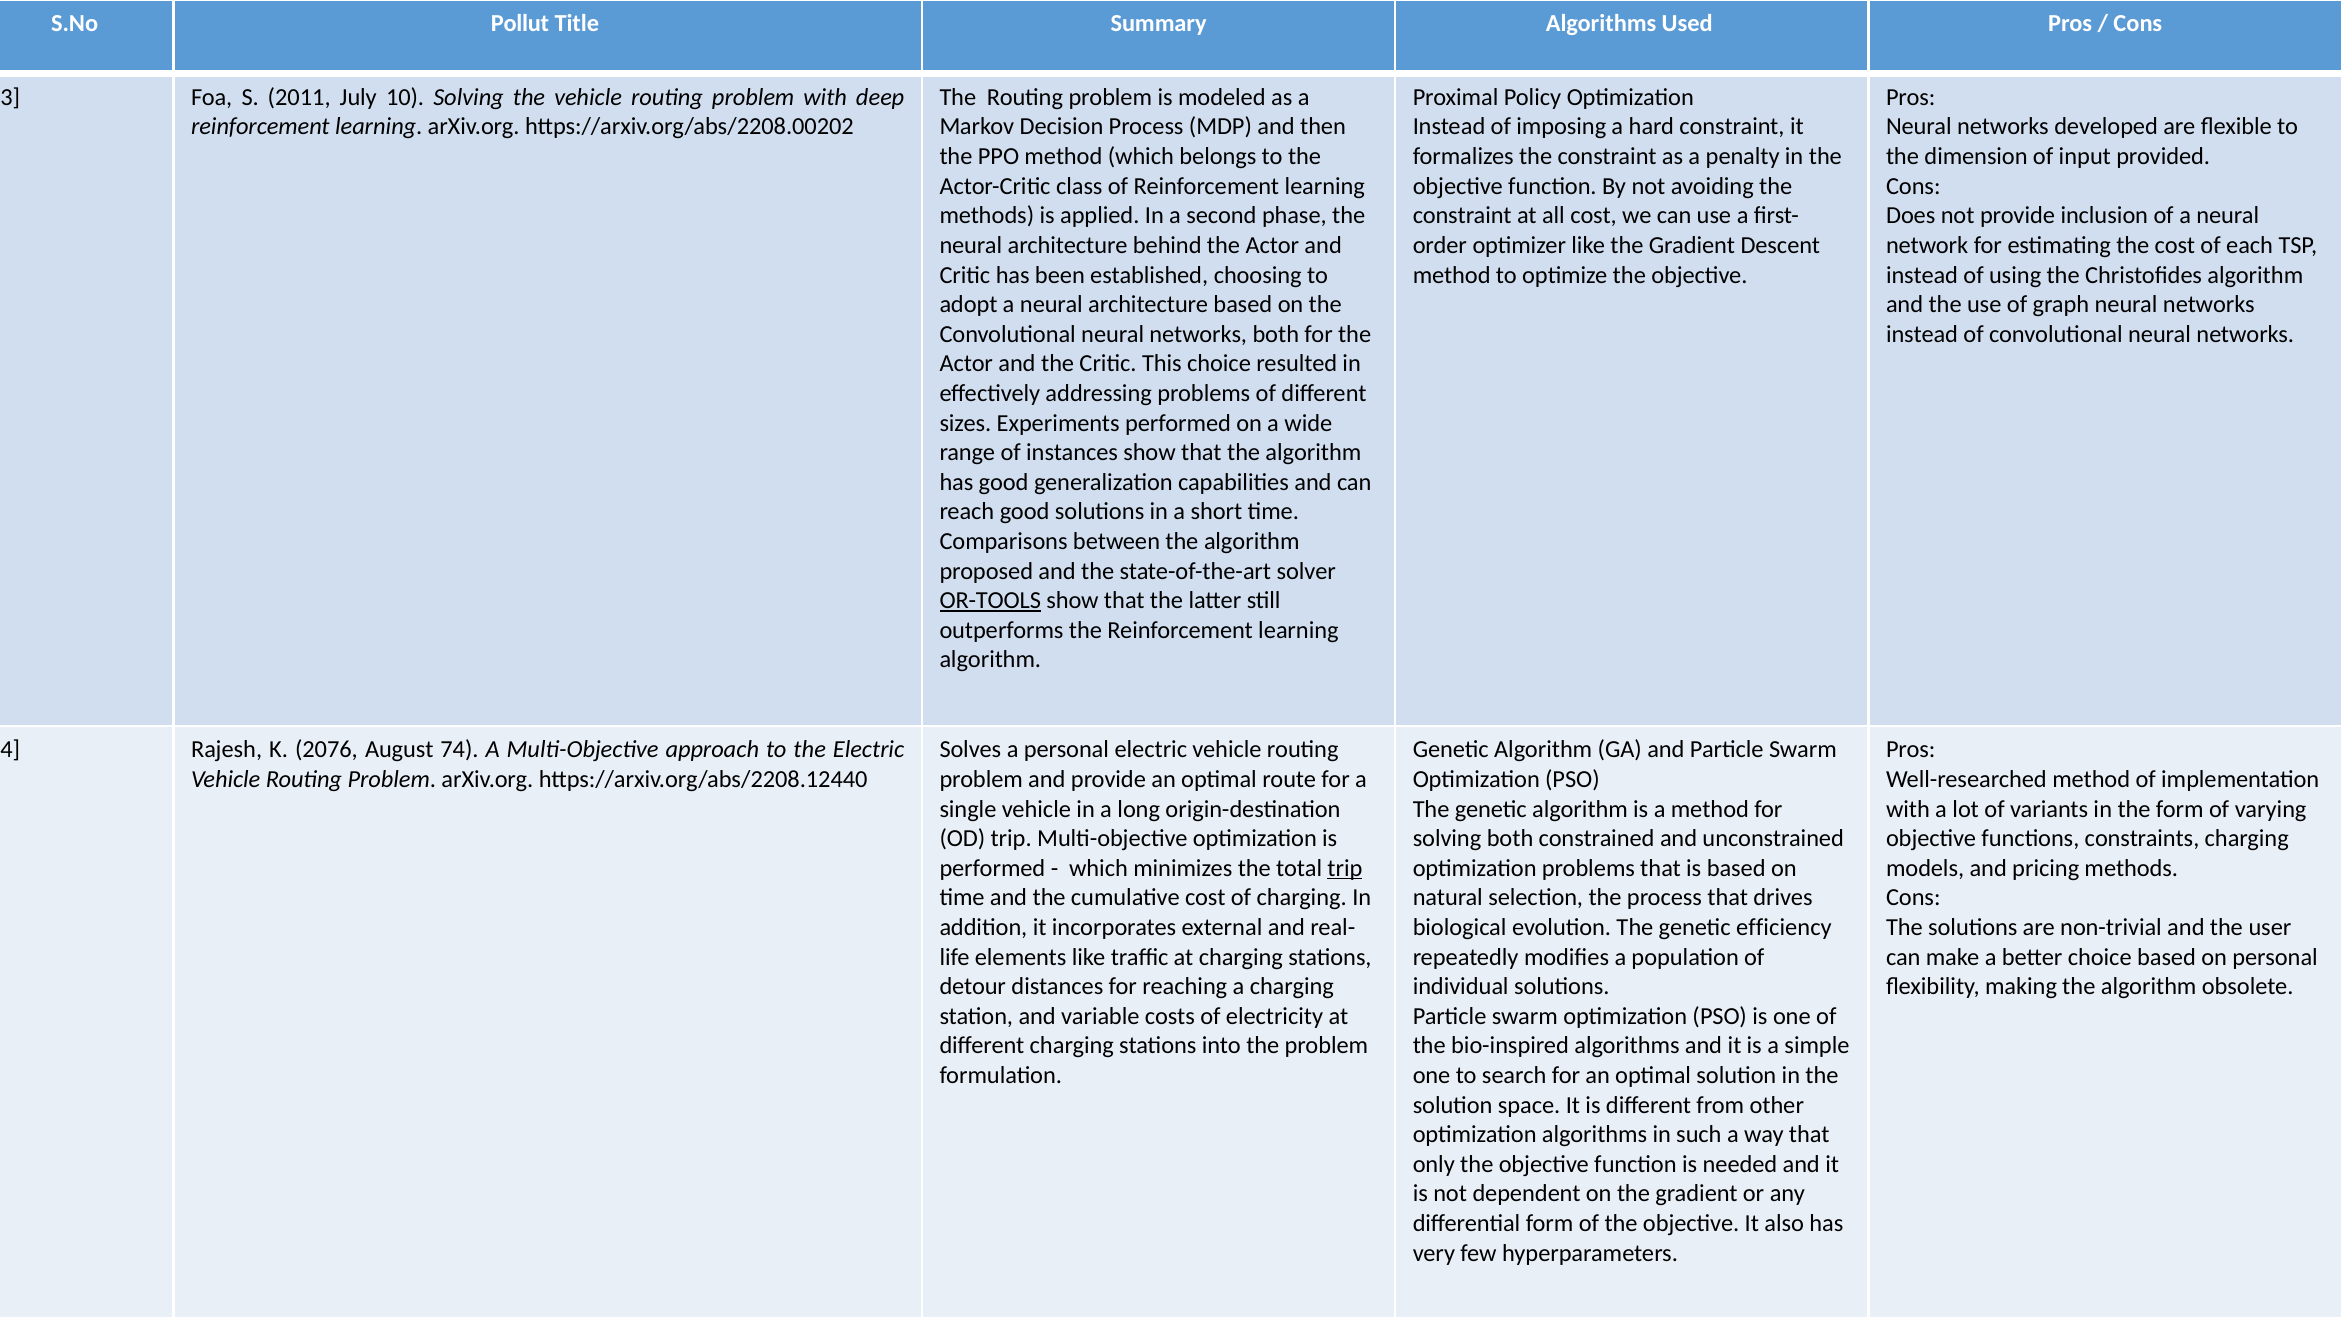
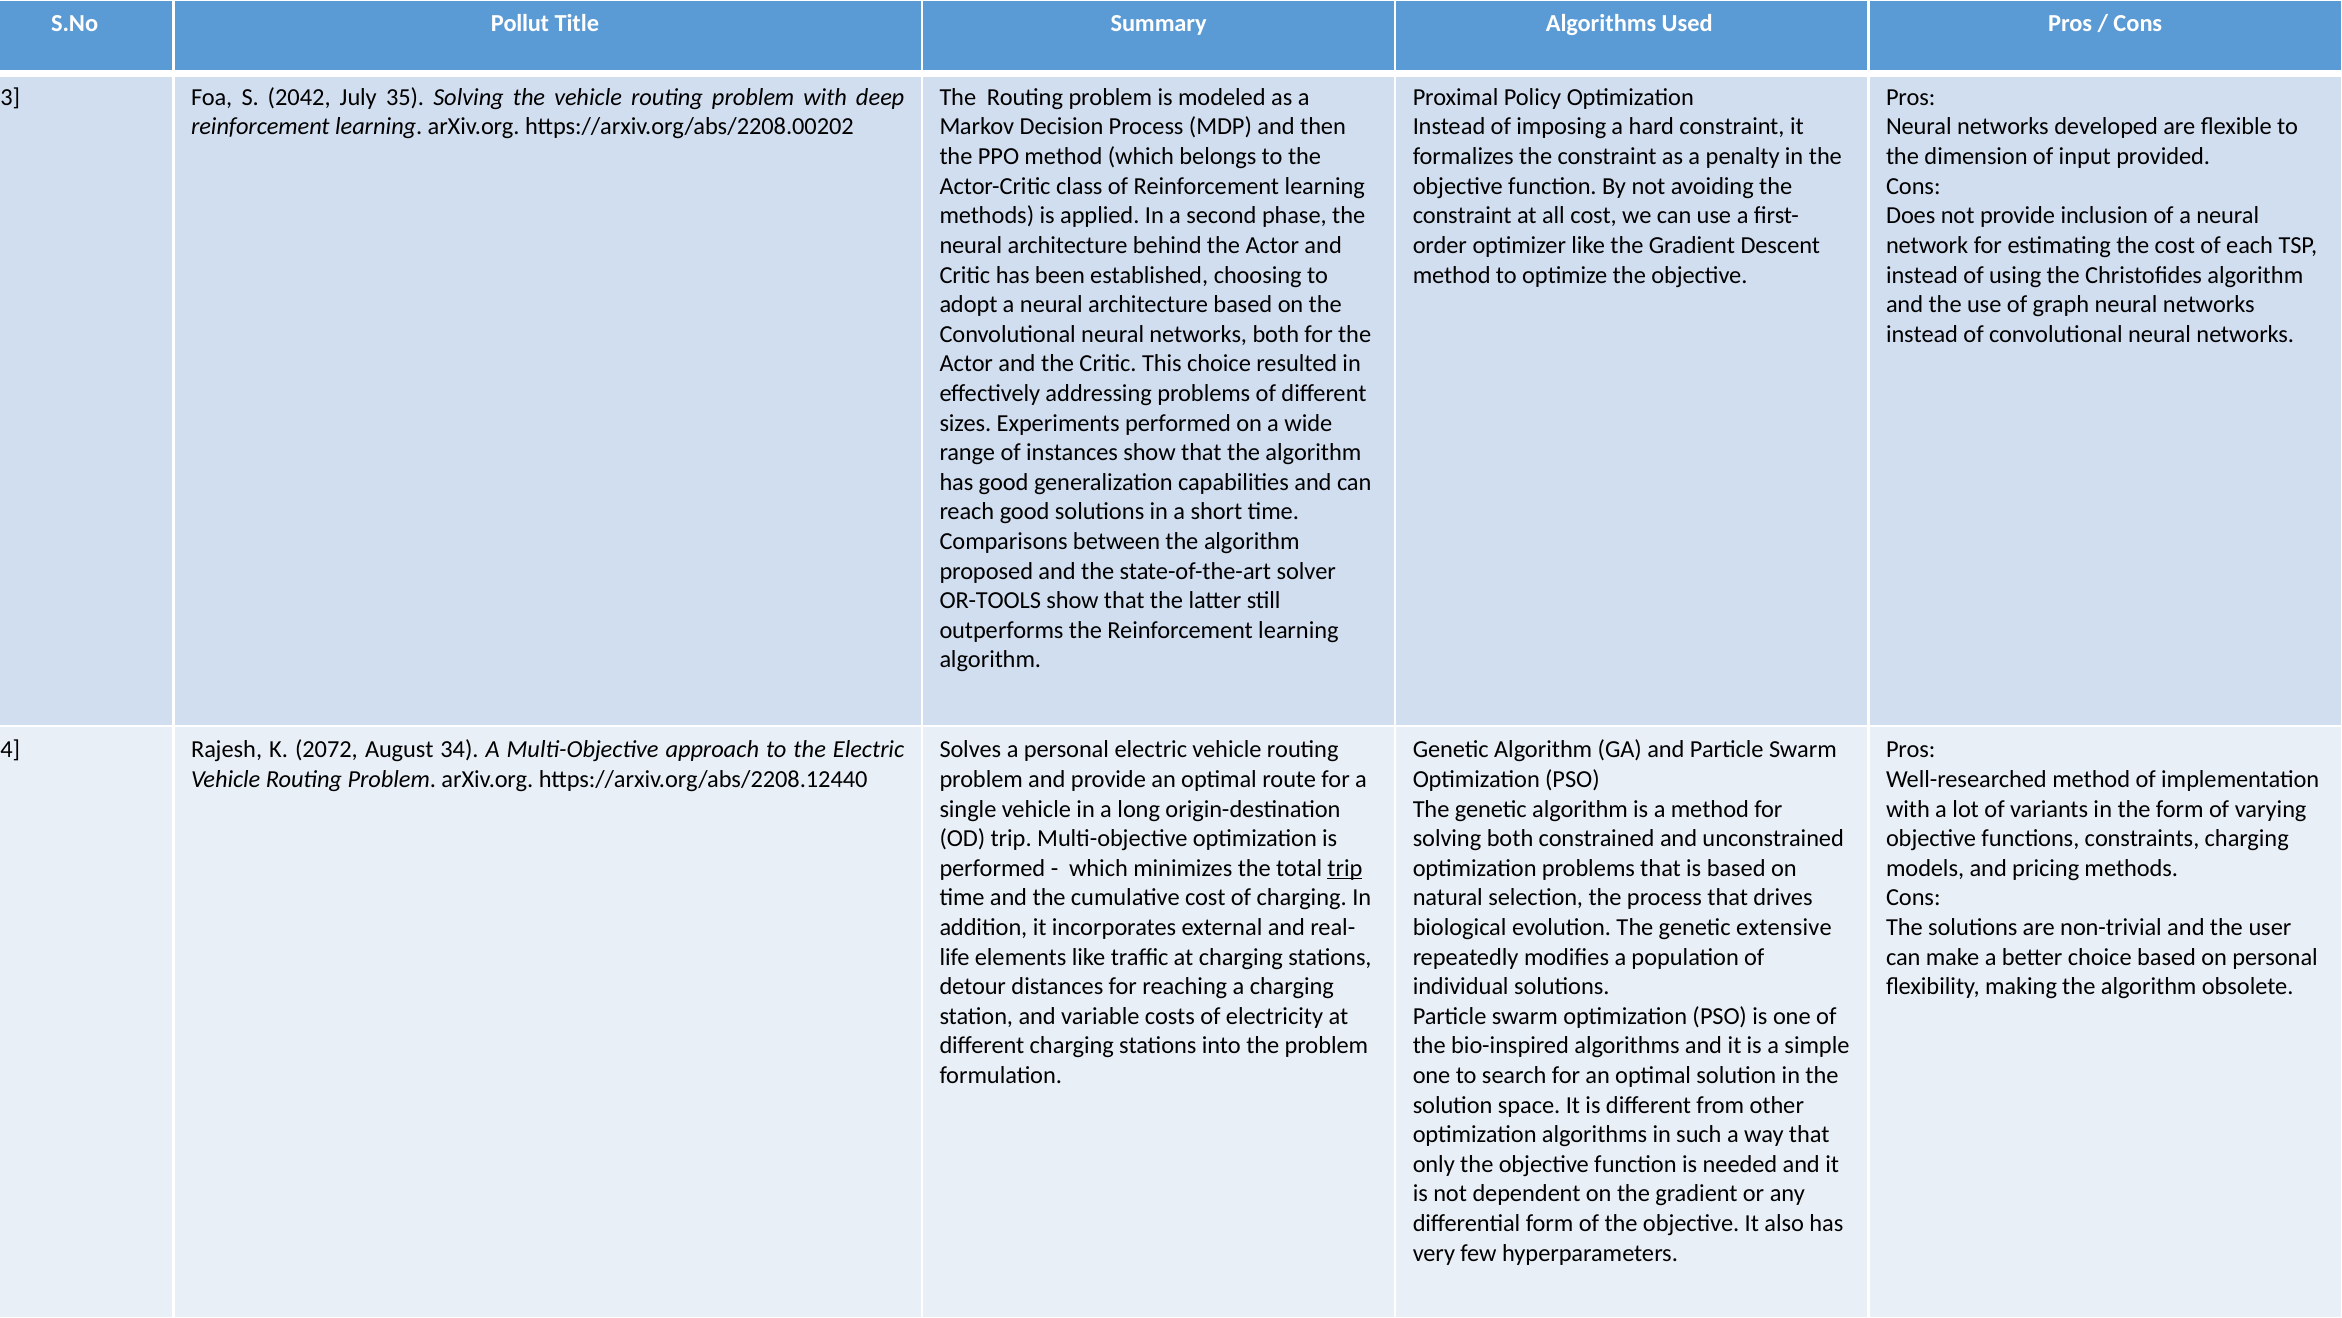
2011: 2011 -> 2042
10: 10 -> 35
OR-TOOLS underline: present -> none
2076: 2076 -> 2072
74: 74 -> 34
efficiency: efficiency -> extensive
